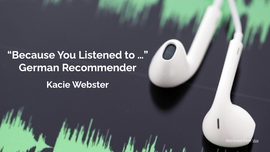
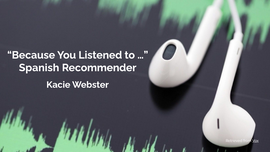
German: German -> Spanish
